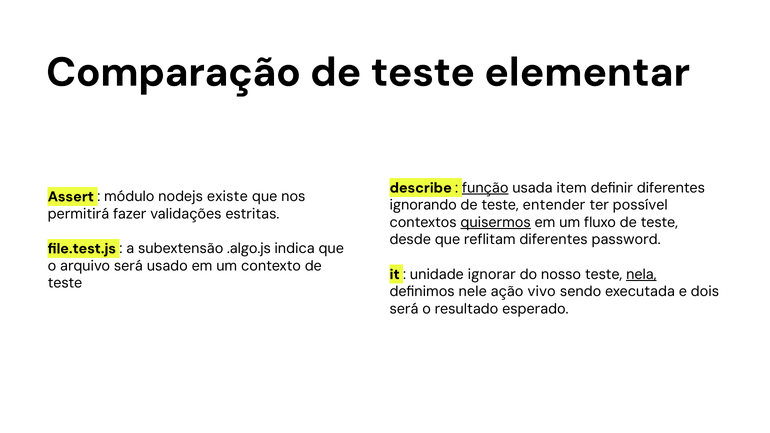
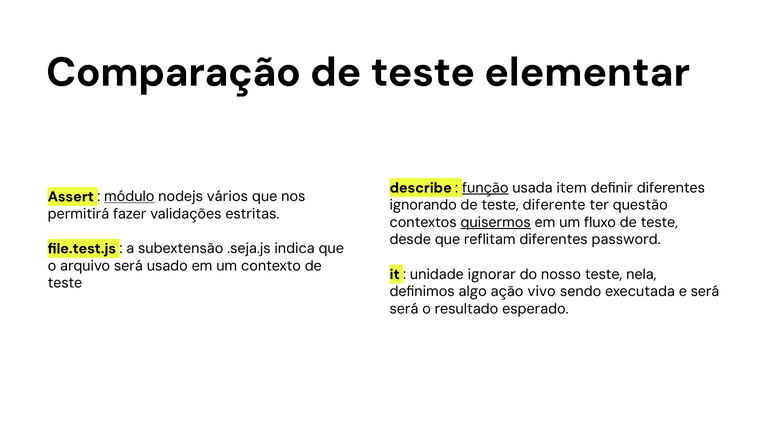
módulo underline: none -> present
existe: existe -> vários
entender: entender -> diferente
possível: possível -> questão
.algo.js: .algo.js -> .seja.js
nela underline: present -> none
nele: nele -> algo
e dois: dois -> será
